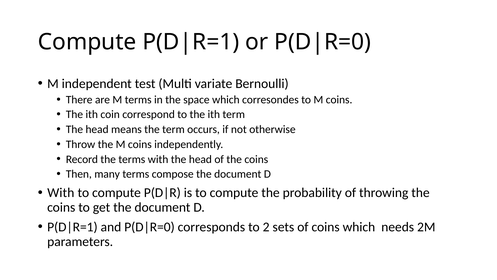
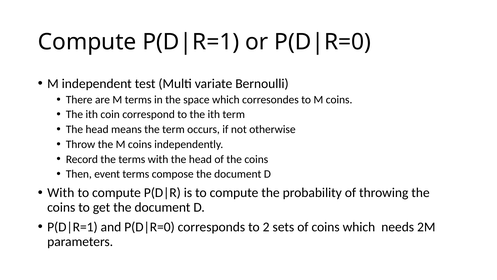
many: many -> event
